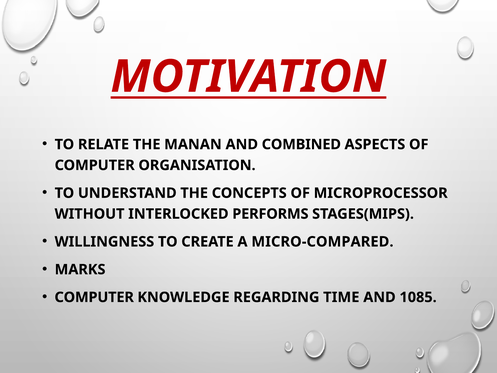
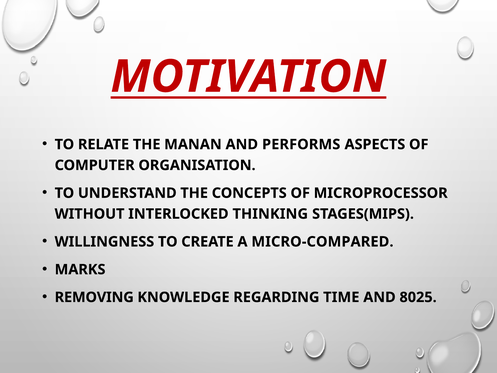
COMBINED: COMBINED -> PERFORMS
PERFORMS: PERFORMS -> THINKING
COMPUTER at (94, 297): COMPUTER -> REMOVING
1085: 1085 -> 8025
